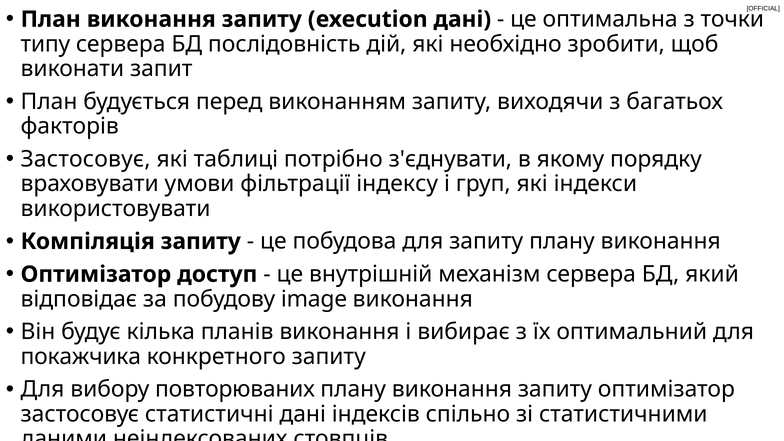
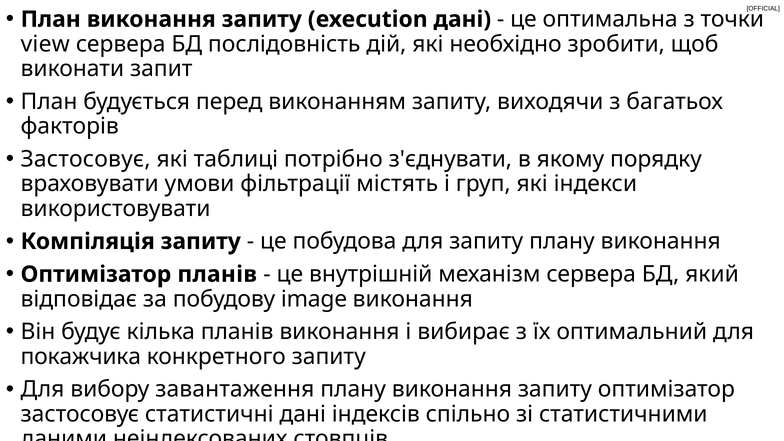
типу: типу -> view
індексу: індексу -> містять
Оптимізатор доступ: доступ -> планів
повторюваних: повторюваних -> завантаження
